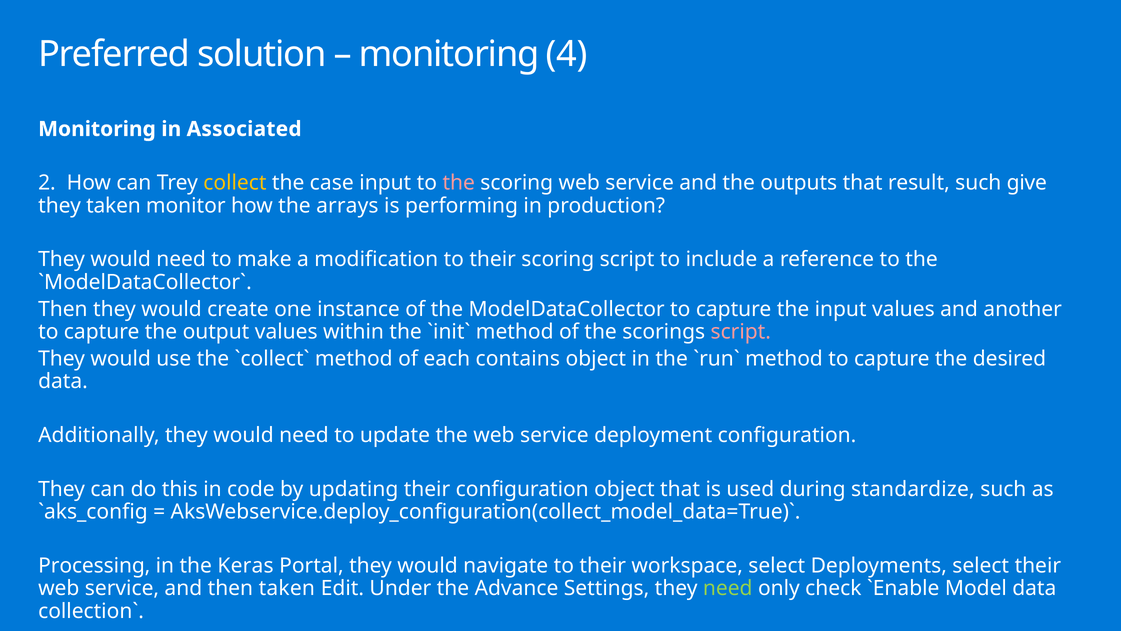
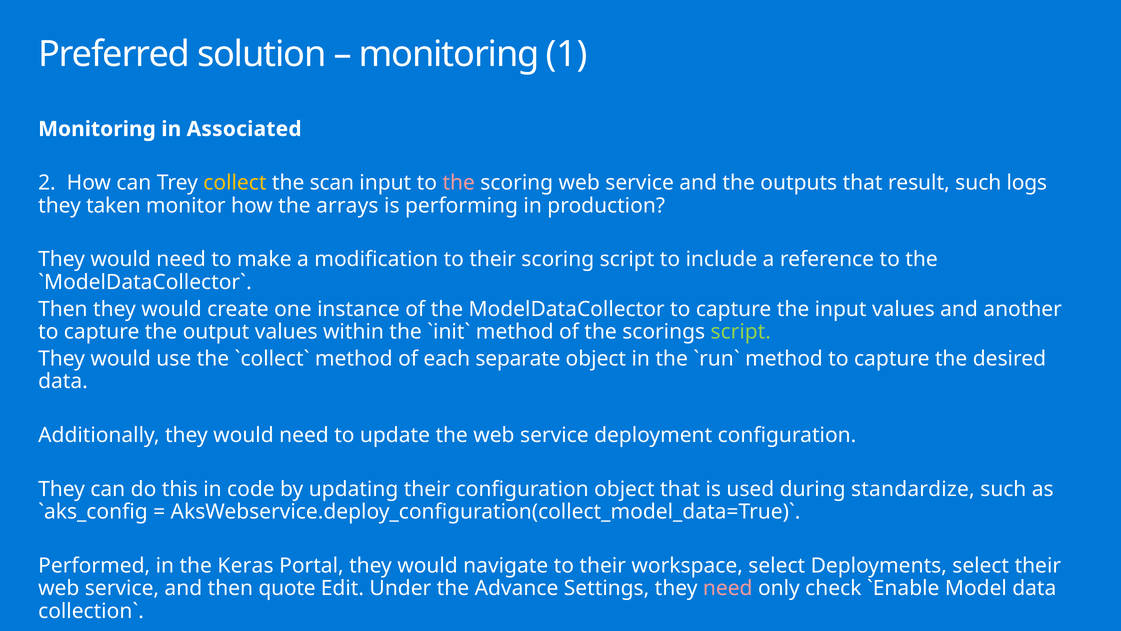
4: 4 -> 1
case: case -> scan
give: give -> logs
script at (741, 332) colour: pink -> light green
contains: contains -> separate
Processing: Processing -> Performed
then taken: taken -> quote
need at (728, 588) colour: light green -> pink
